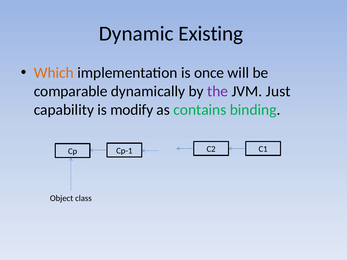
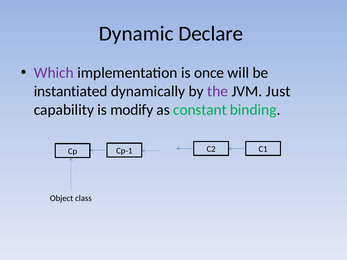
Existing: Existing -> Declare
Which colour: orange -> purple
comparable: comparable -> instantiated
contains: contains -> constant
